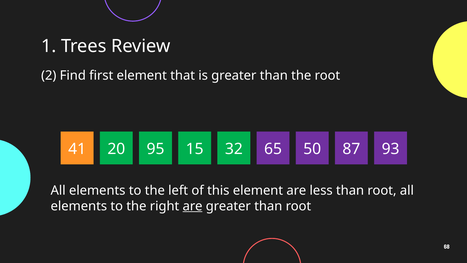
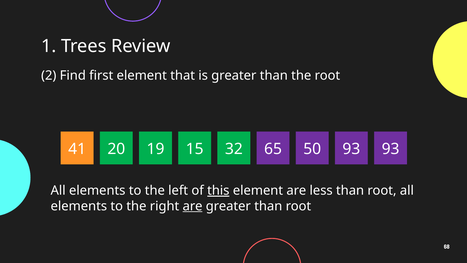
95: 95 -> 19
50 87: 87 -> 93
this underline: none -> present
